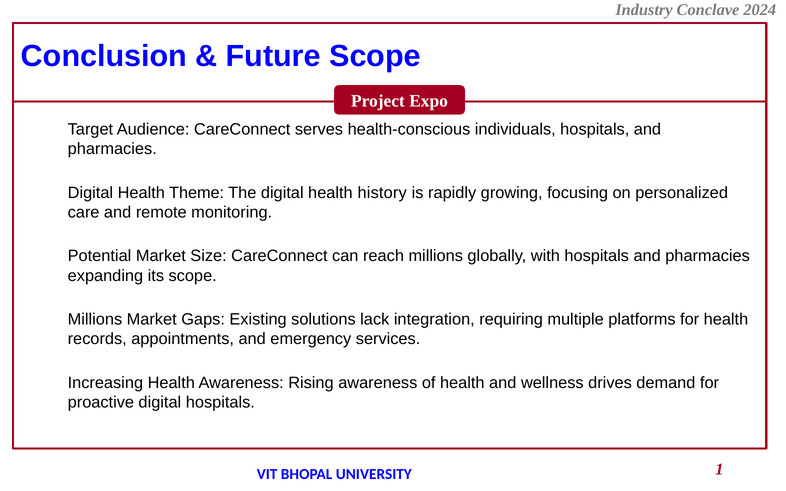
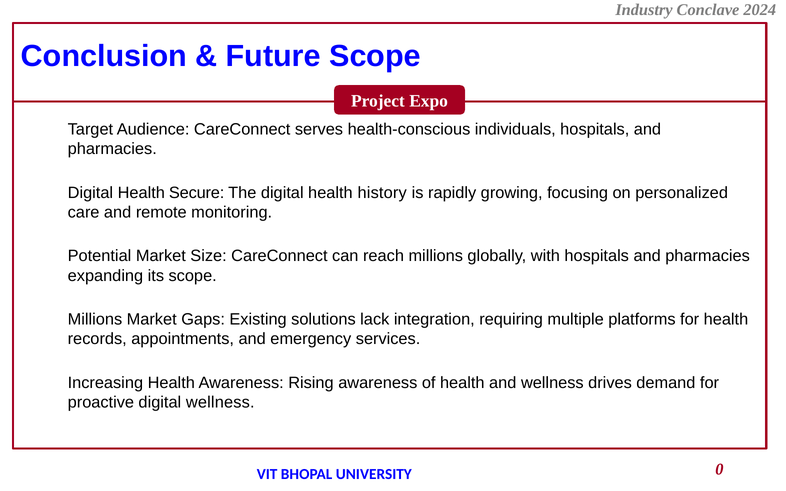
Theme: Theme -> Secure
digital hospitals: hospitals -> wellness
1: 1 -> 0
